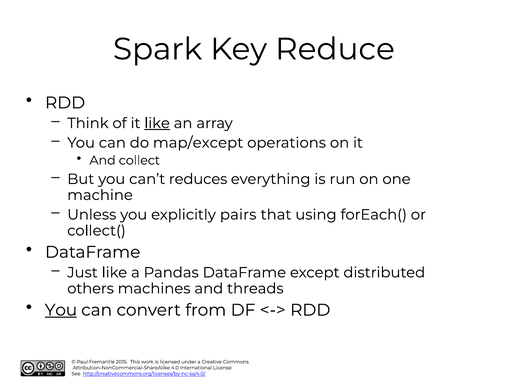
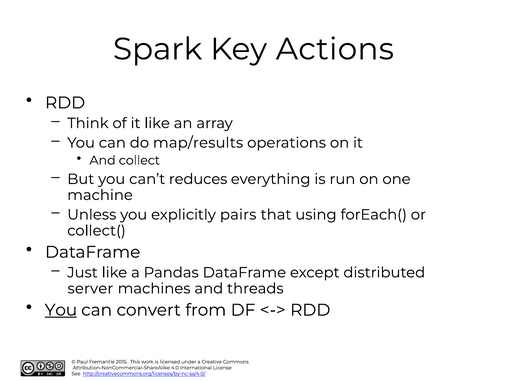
Reduce: Reduce -> Actions
like at (157, 123) underline: present -> none
map/except: map/except -> map/results
others: others -> server
